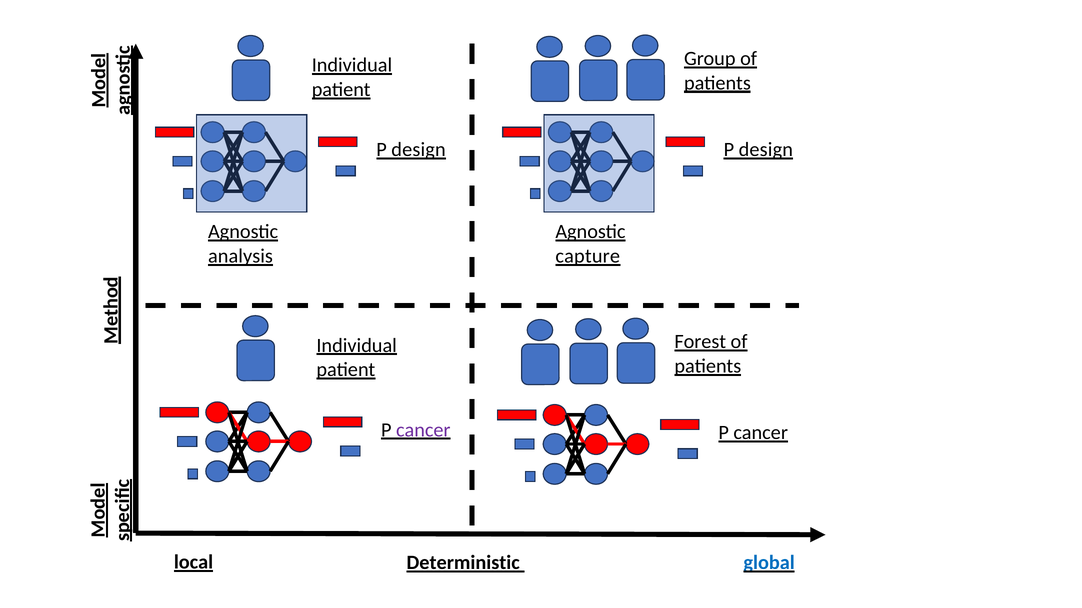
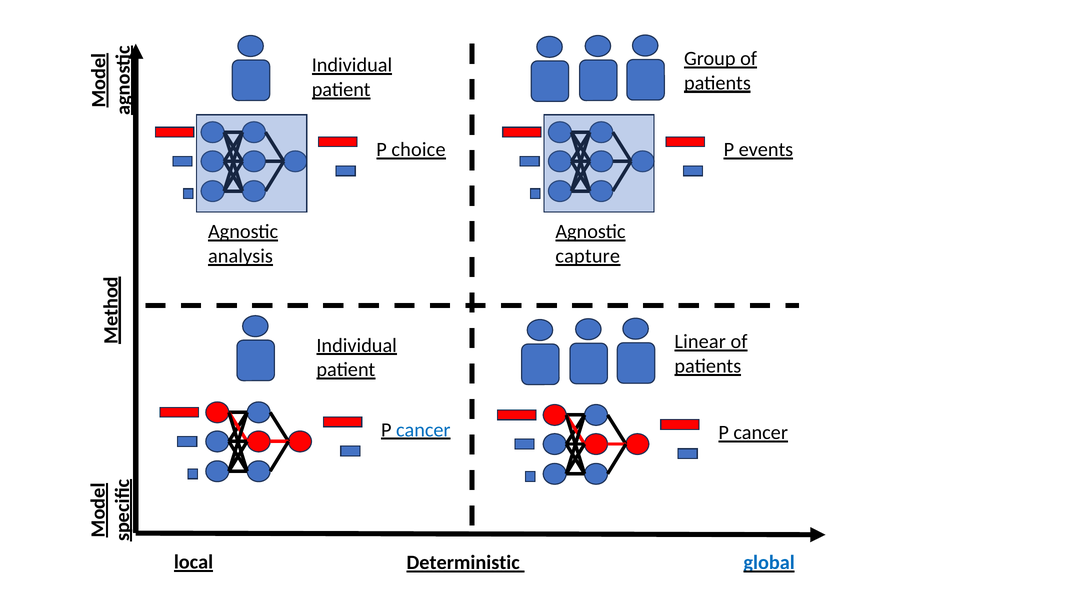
design at (419, 150): design -> choice
design at (766, 150): design -> events
Forest: Forest -> Linear
cancer at (423, 430) colour: purple -> blue
